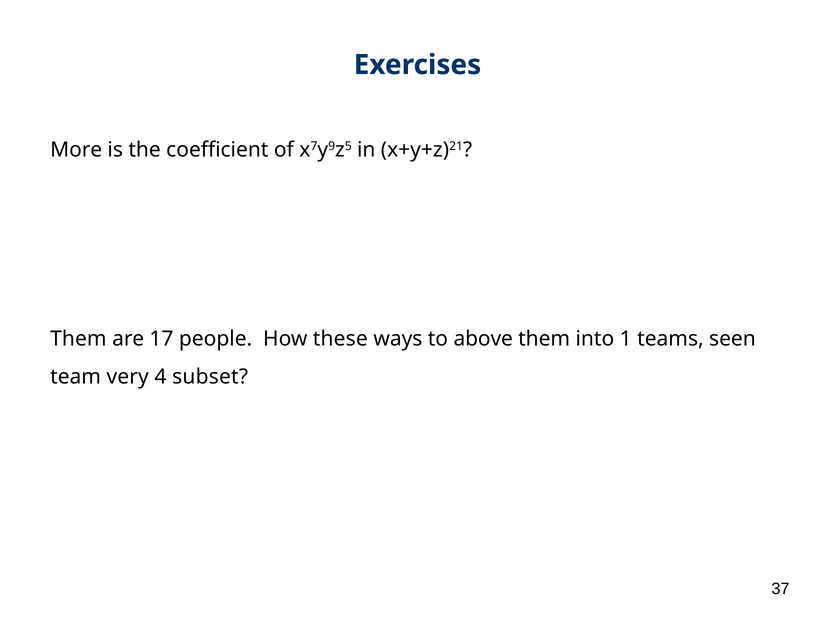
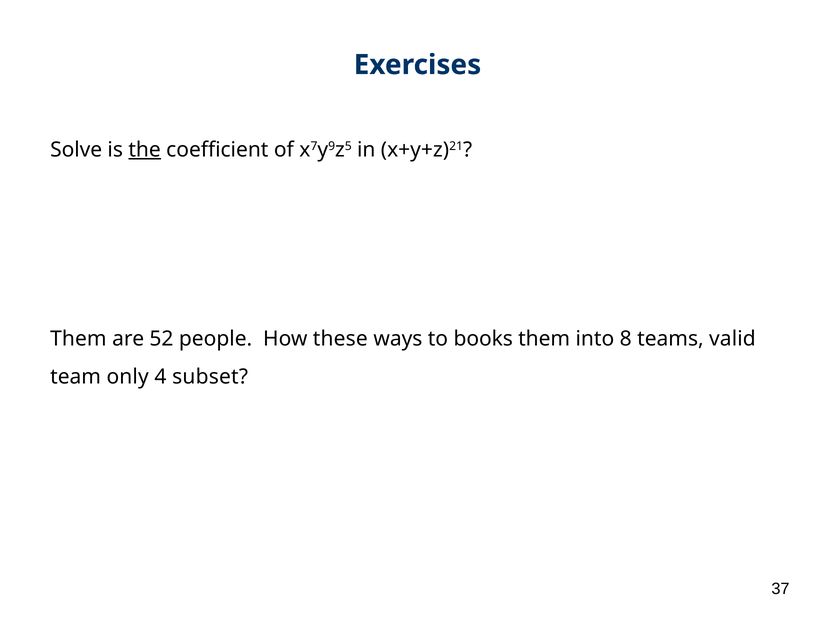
More: More -> Solve
the underline: none -> present
17: 17 -> 52
above: above -> books
1: 1 -> 8
seen: seen -> valid
very: very -> only
